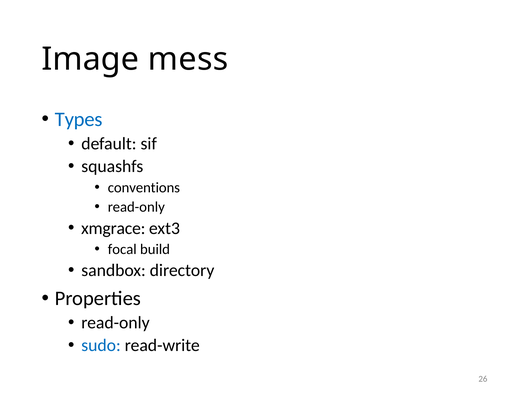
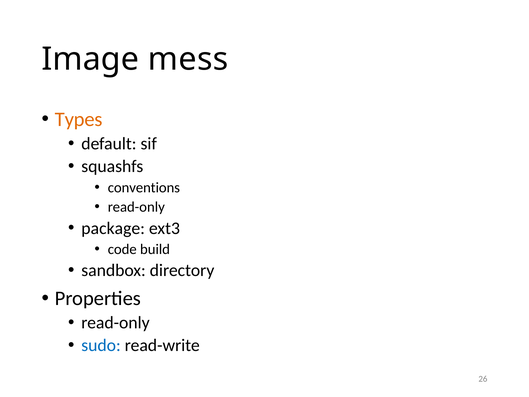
Types colour: blue -> orange
xmgrace: xmgrace -> package
focal: focal -> code
